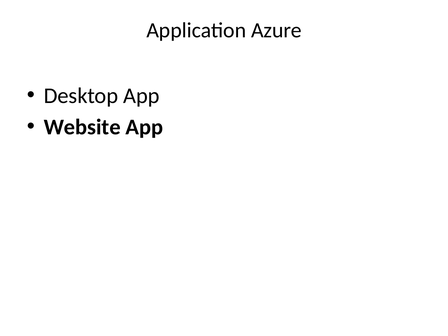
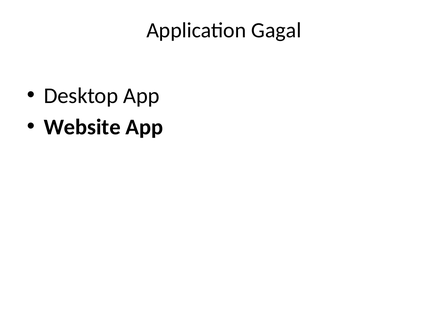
Azure: Azure -> Gagal
